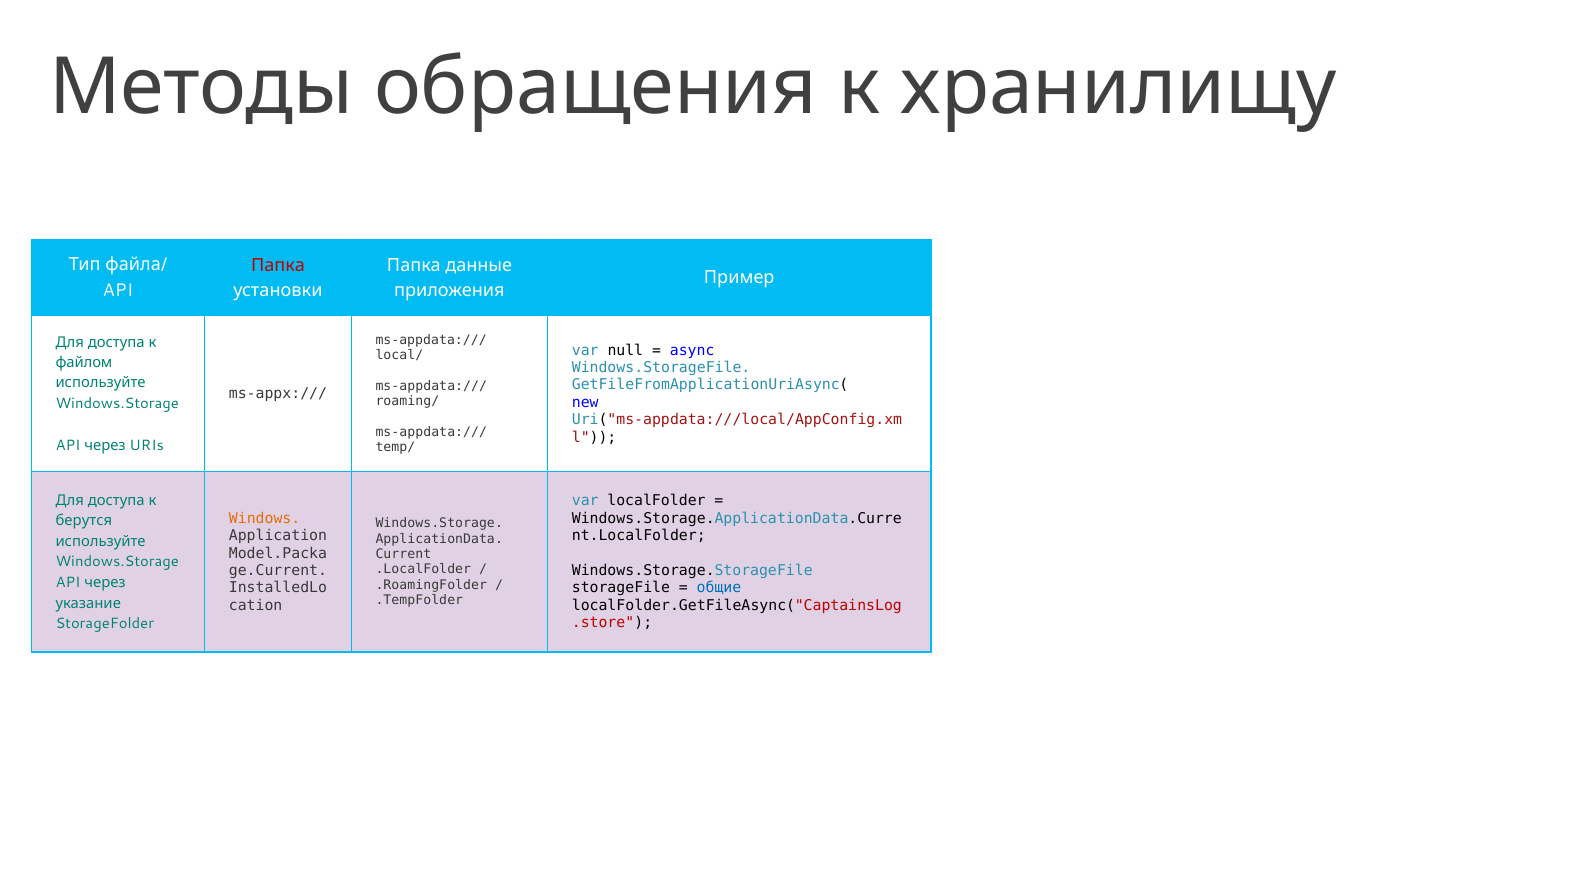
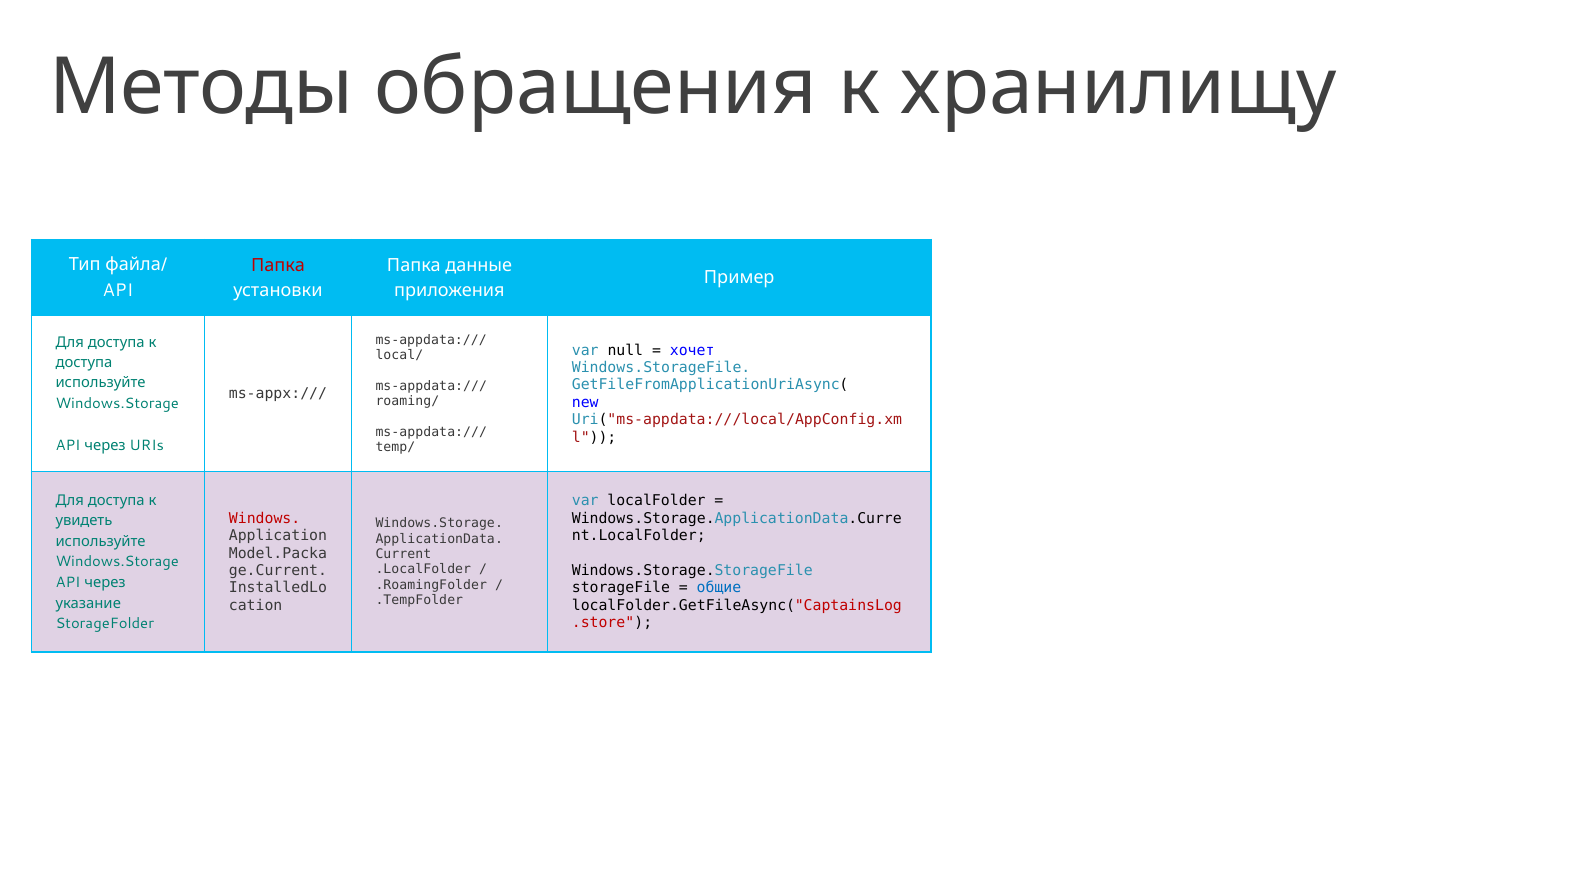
async: async -> хочет
файлом at (84, 363): файлом -> доступа
Windows colour: orange -> red
берутся: берутся -> увидеть
